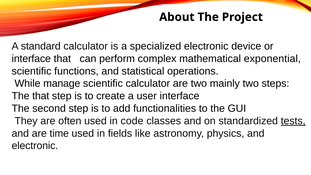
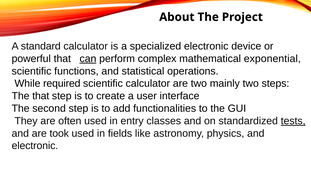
interface at (31, 59): interface -> powerful
can underline: none -> present
manage: manage -> required
code: code -> entry
time: time -> took
